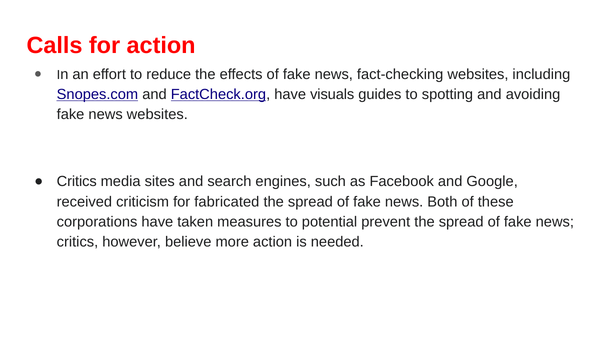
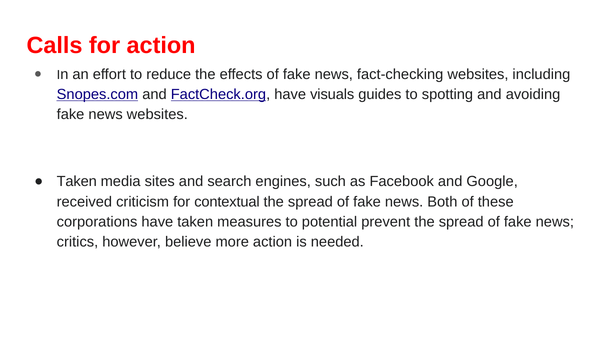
Critics at (77, 182): Critics -> Taken
fabricated: fabricated -> contextual
